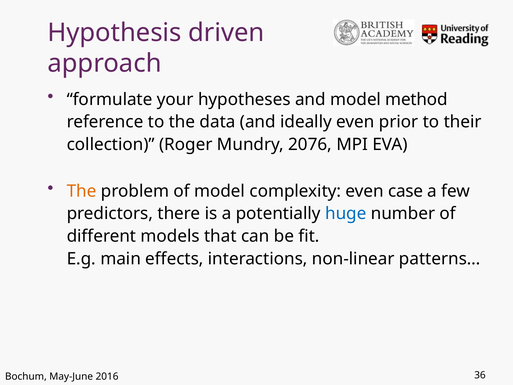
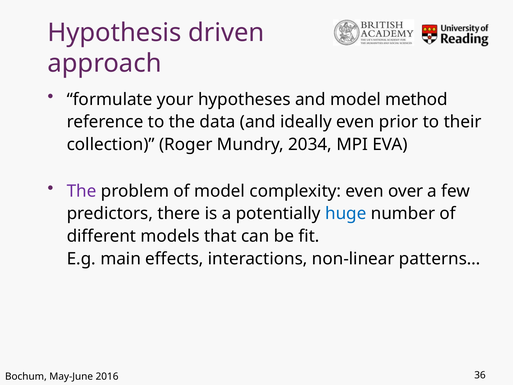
2076: 2076 -> 2034
The at (82, 191) colour: orange -> purple
case: case -> over
